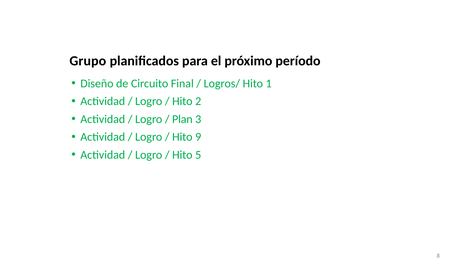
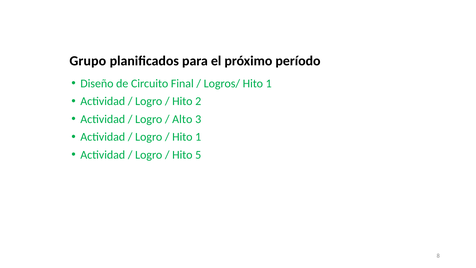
Plan: Plan -> Alto
9 at (198, 137): 9 -> 1
